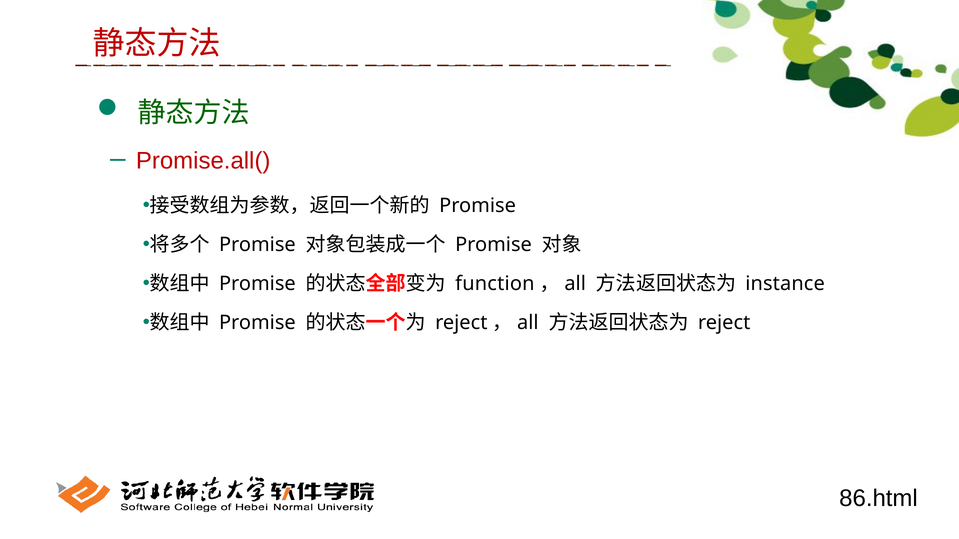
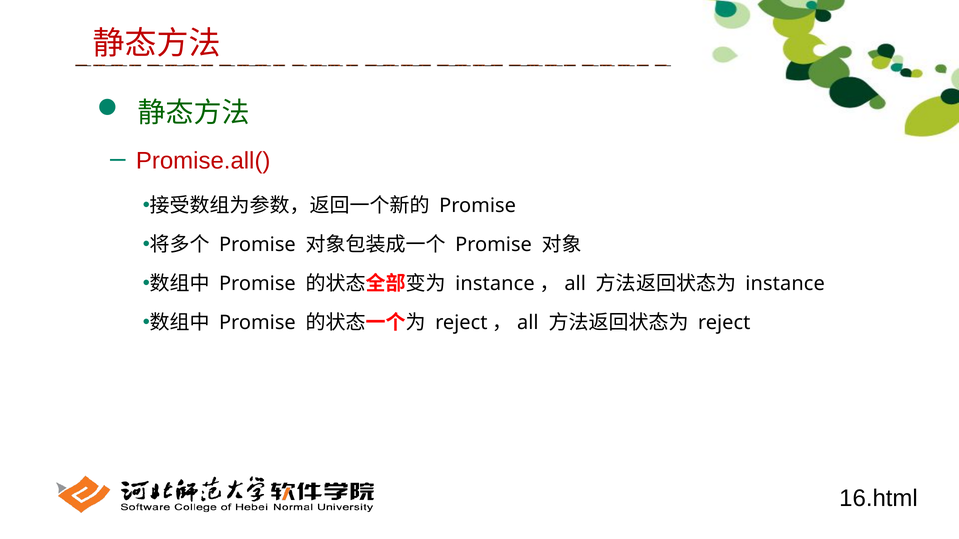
function at (495, 284): function -> instance
86.html: 86.html -> 16.html
